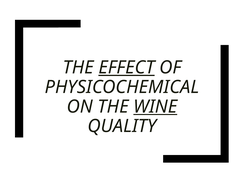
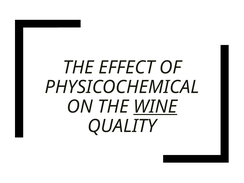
EFFECT underline: present -> none
